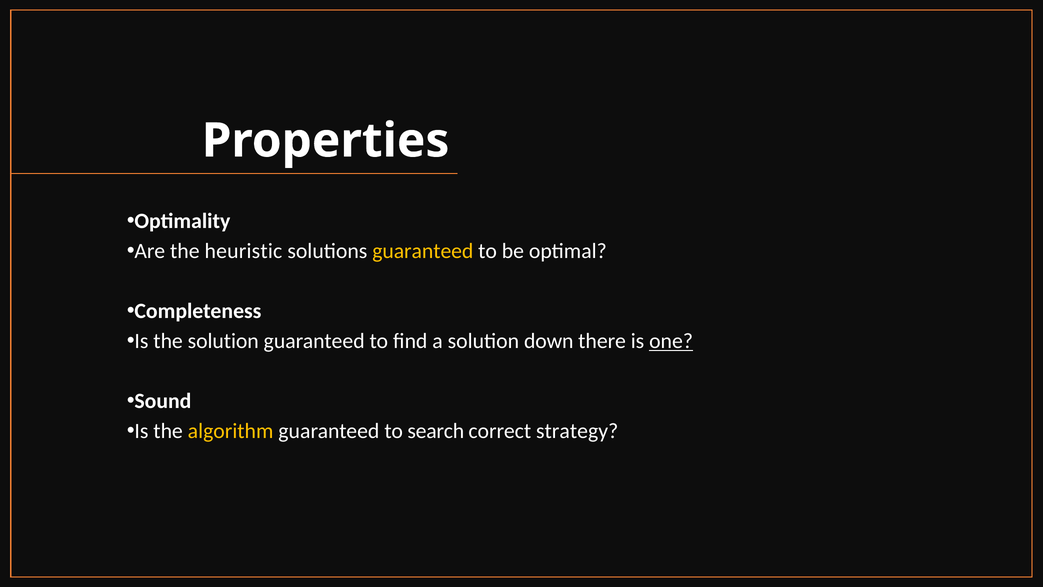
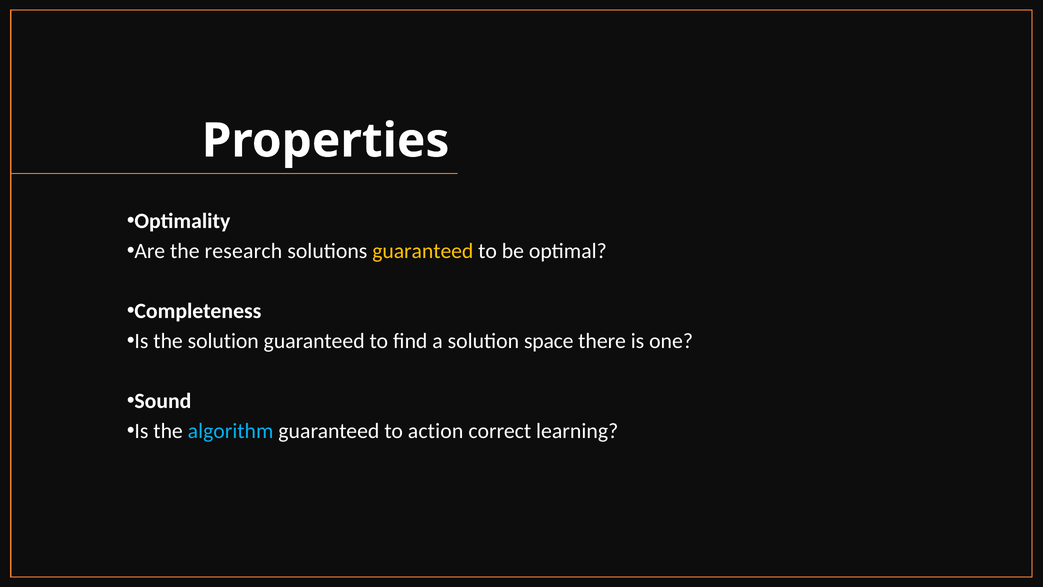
heuristic: heuristic -> research
down: down -> space
one underline: present -> none
algorithm colour: yellow -> light blue
search: search -> action
strategy: strategy -> learning
